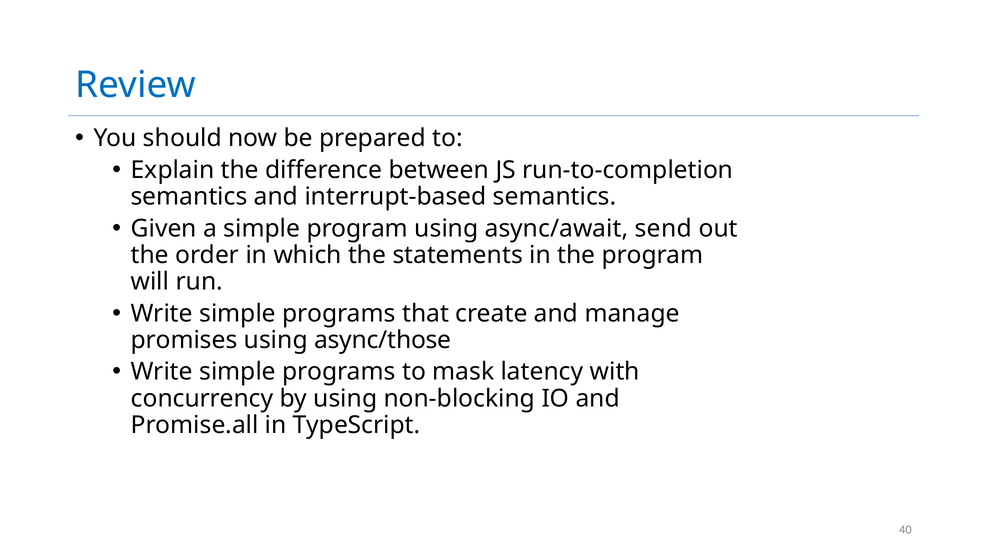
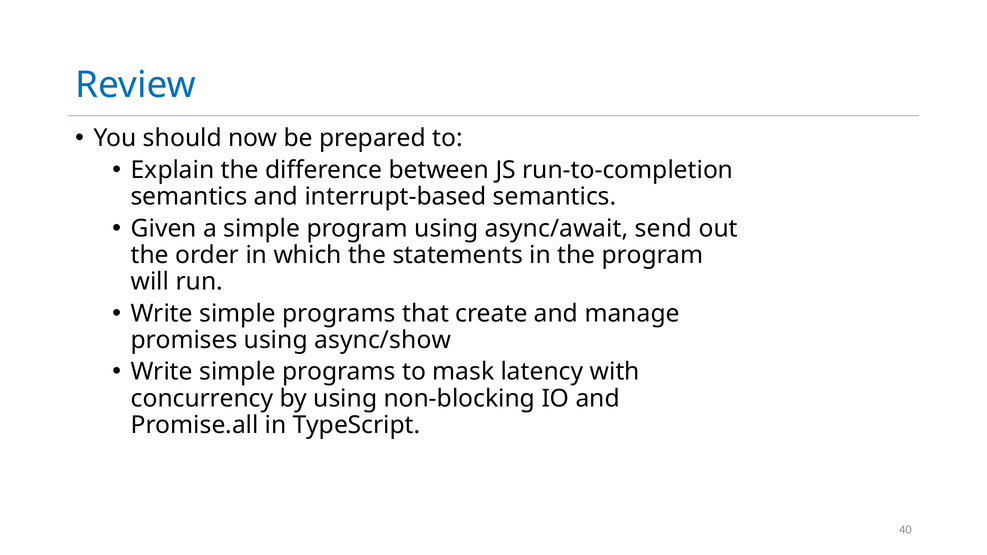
async/those: async/those -> async/show
